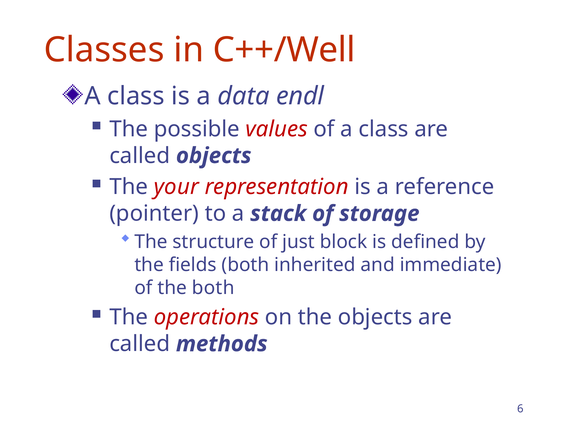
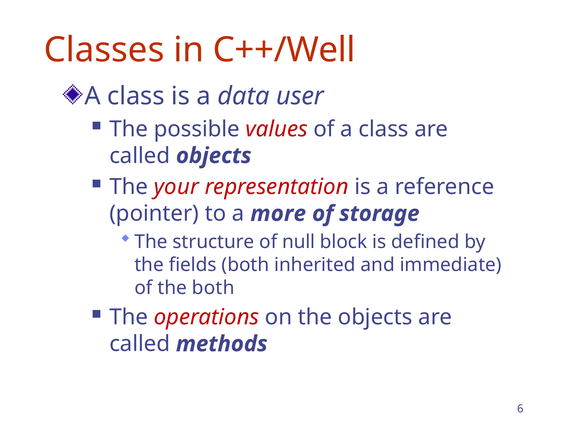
endl: endl -> user
stack: stack -> more
just: just -> null
